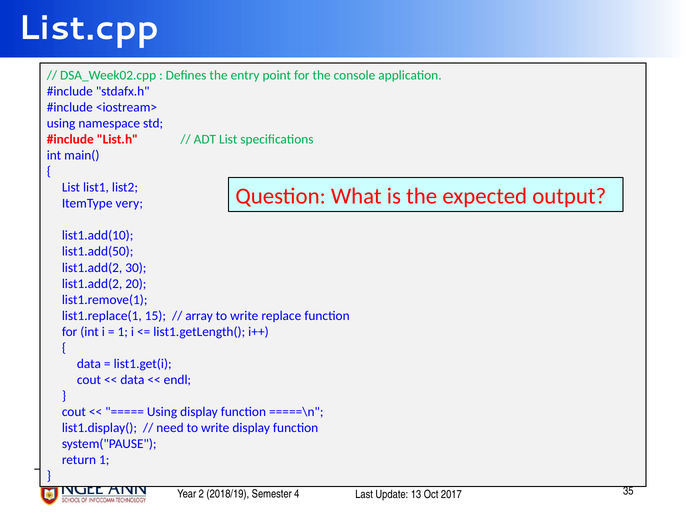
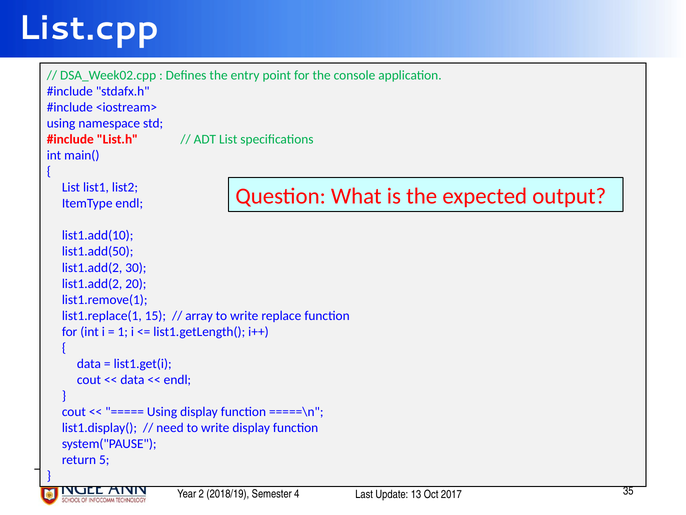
ItemType very: very -> endl
return 1: 1 -> 5
